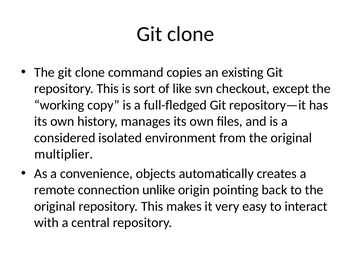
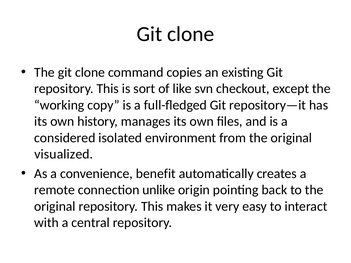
multiplier: multiplier -> visualized
objects: objects -> benefit
